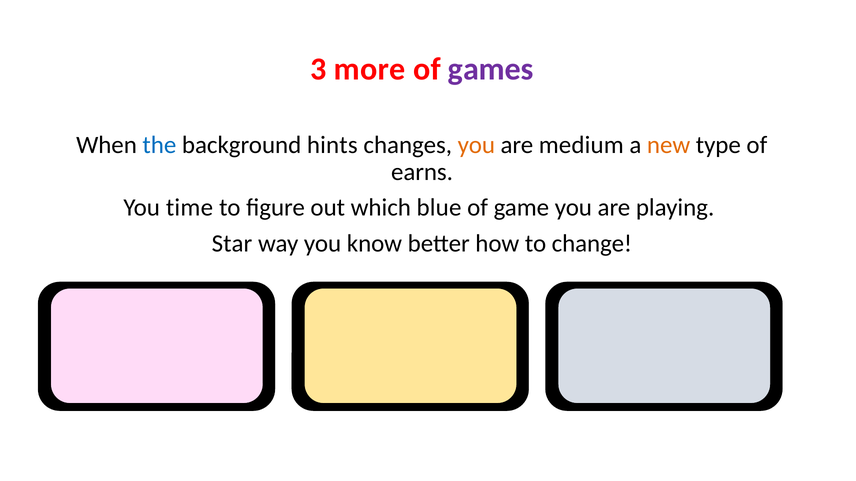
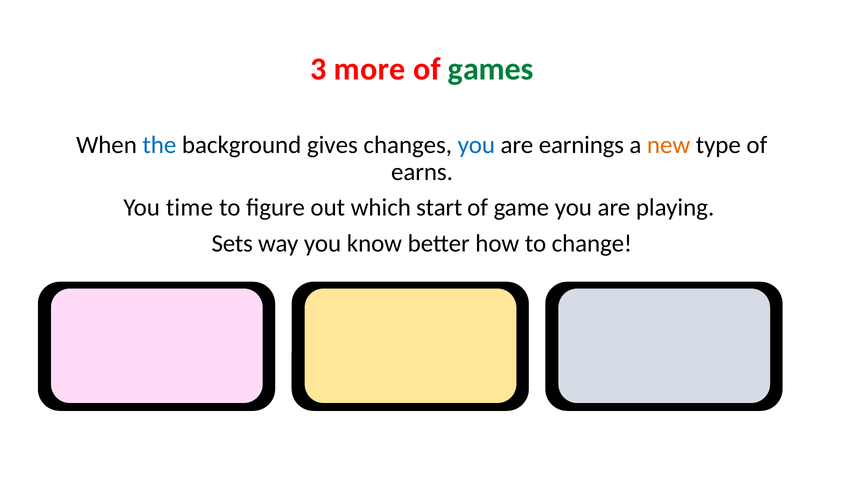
games colour: purple -> green
hints: hints -> gives
you at (476, 145) colour: orange -> blue
medium: medium -> earnings
blue: blue -> start
Star: Star -> Sets
